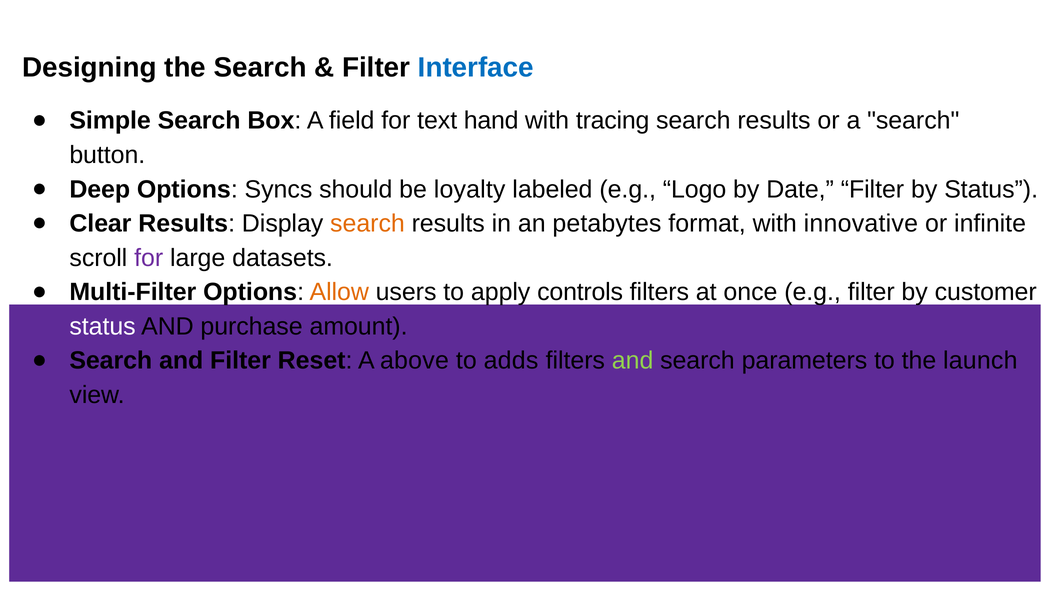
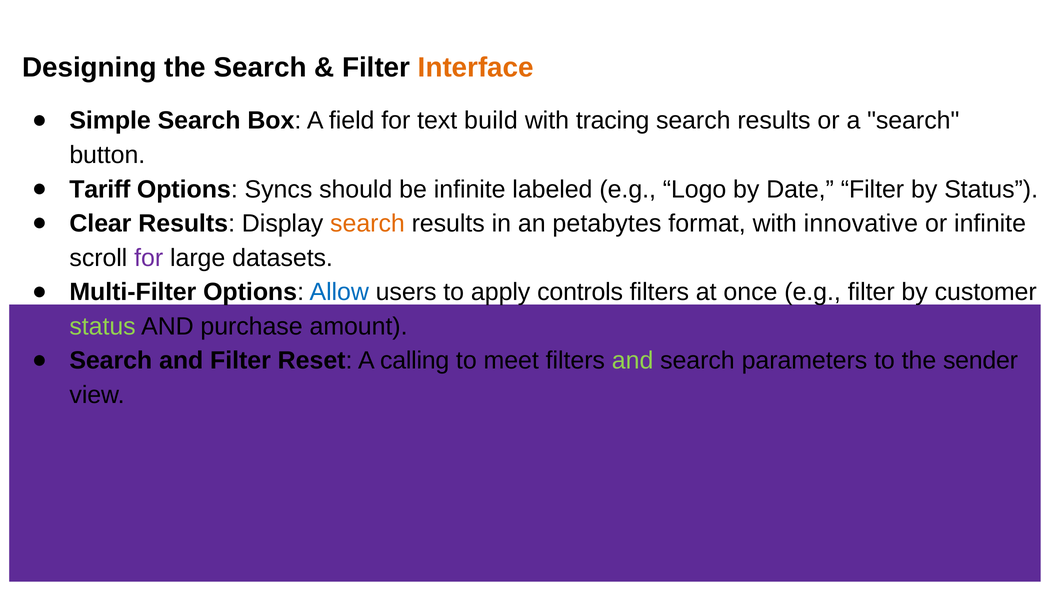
Interface colour: blue -> orange
hand: hand -> build
Deep: Deep -> Tariff
be loyalty: loyalty -> infinite
Allow colour: orange -> blue
status at (103, 326) colour: white -> light green
above: above -> calling
adds: adds -> meet
launch: launch -> sender
